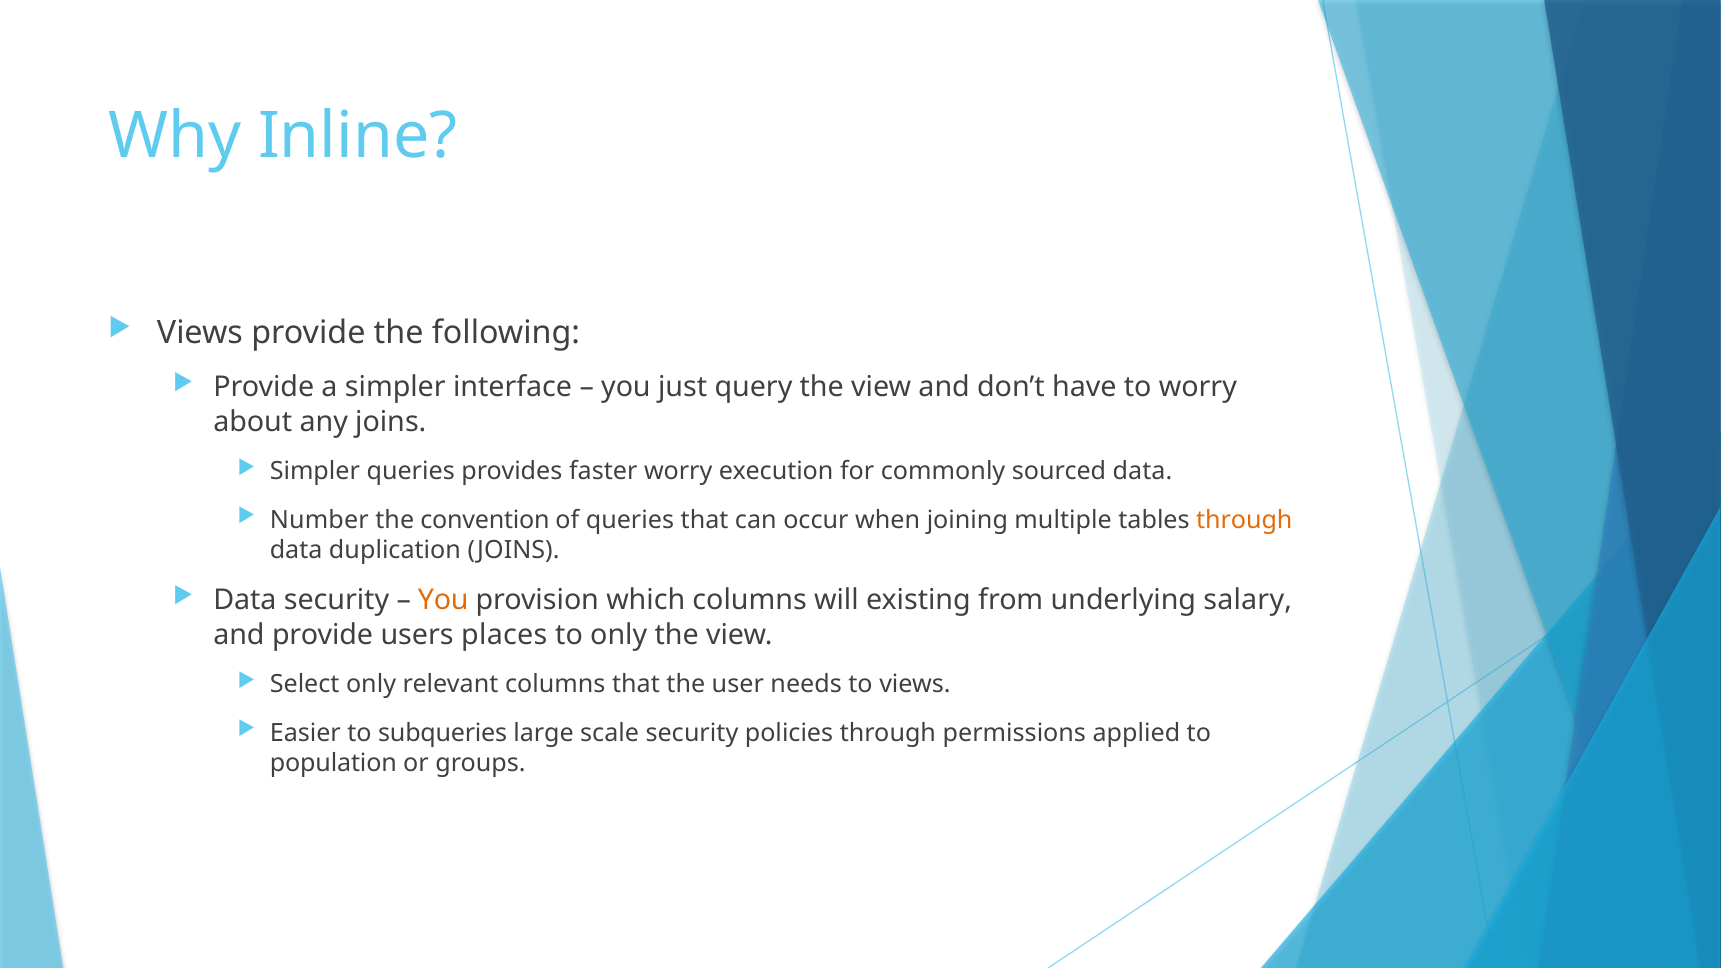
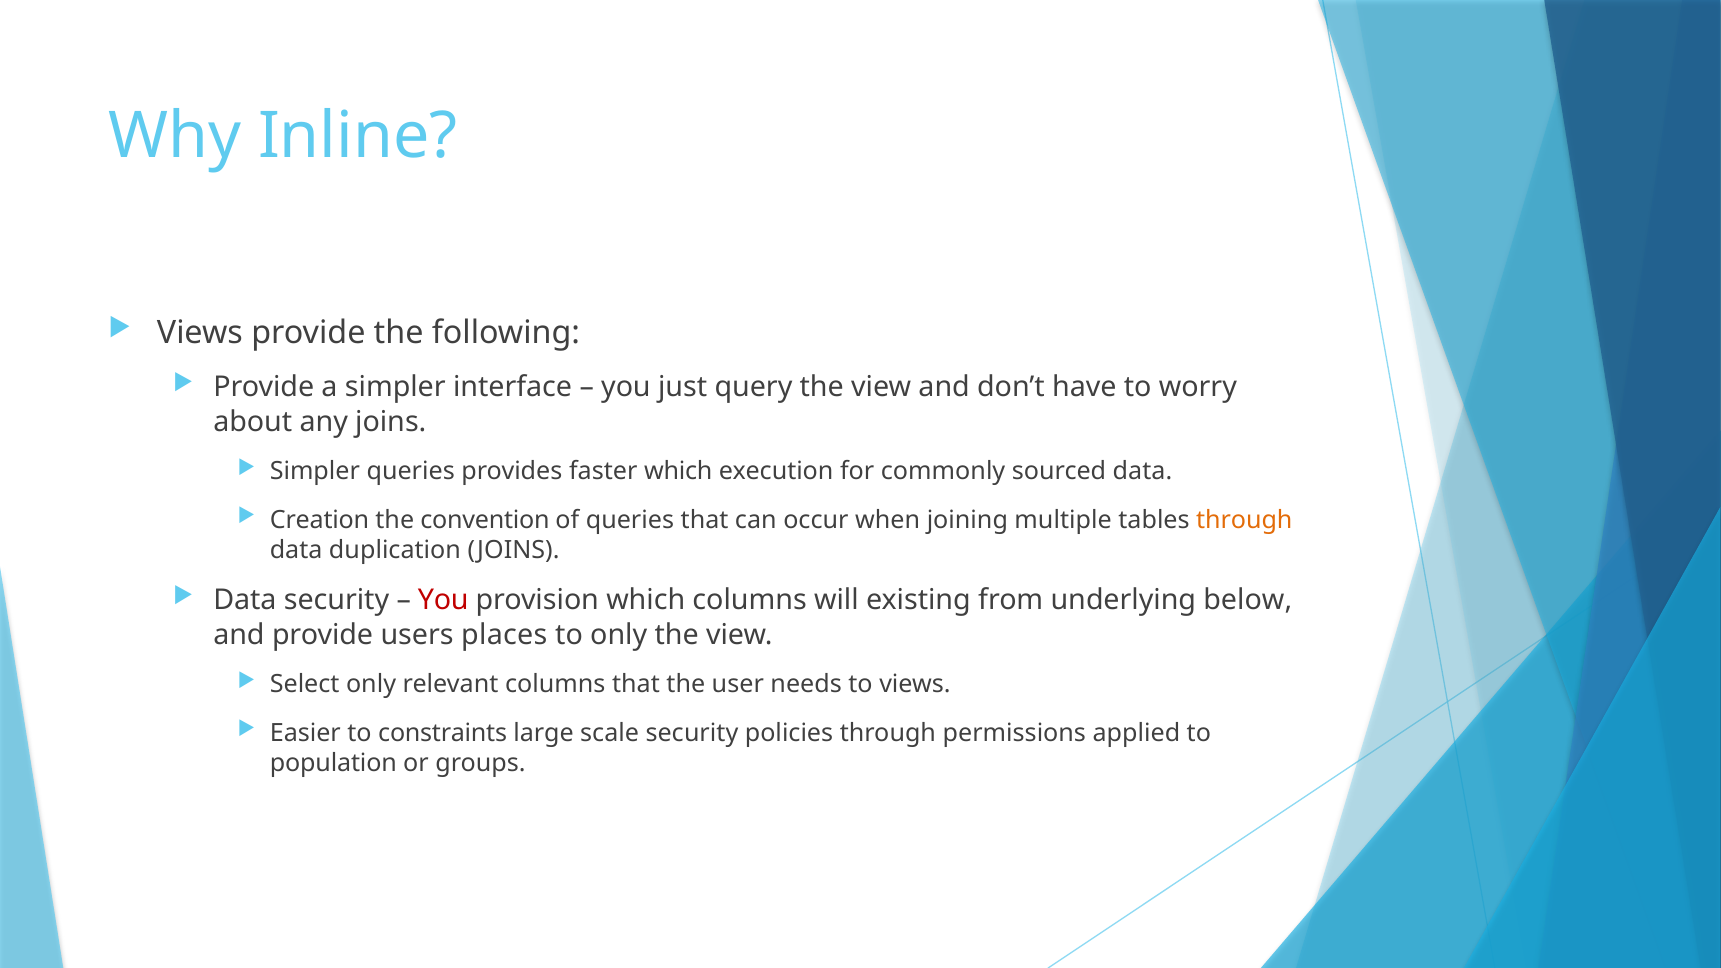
faster worry: worry -> which
Number: Number -> Creation
You at (443, 600) colour: orange -> red
salary: salary -> below
subqueries: subqueries -> constraints
